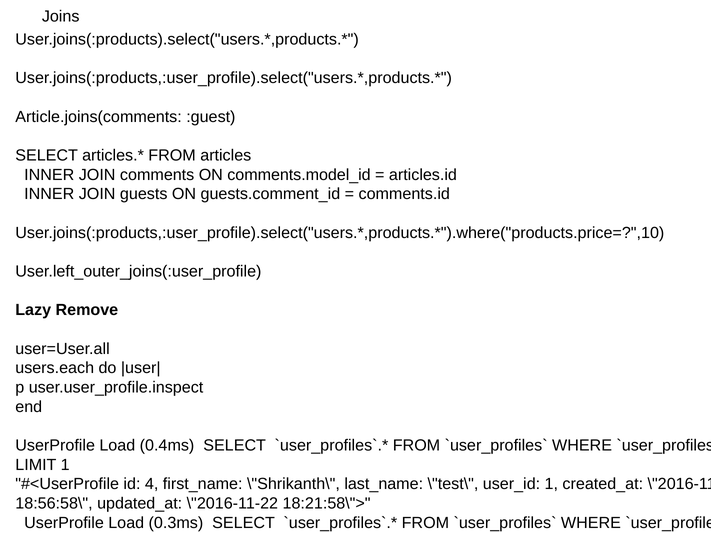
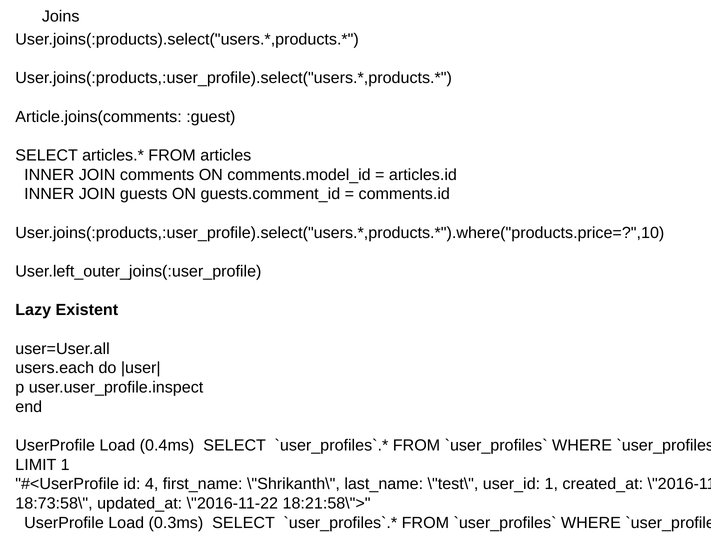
Remove: Remove -> Existent
18:56:58\: 18:56:58\ -> 18:73:58\
